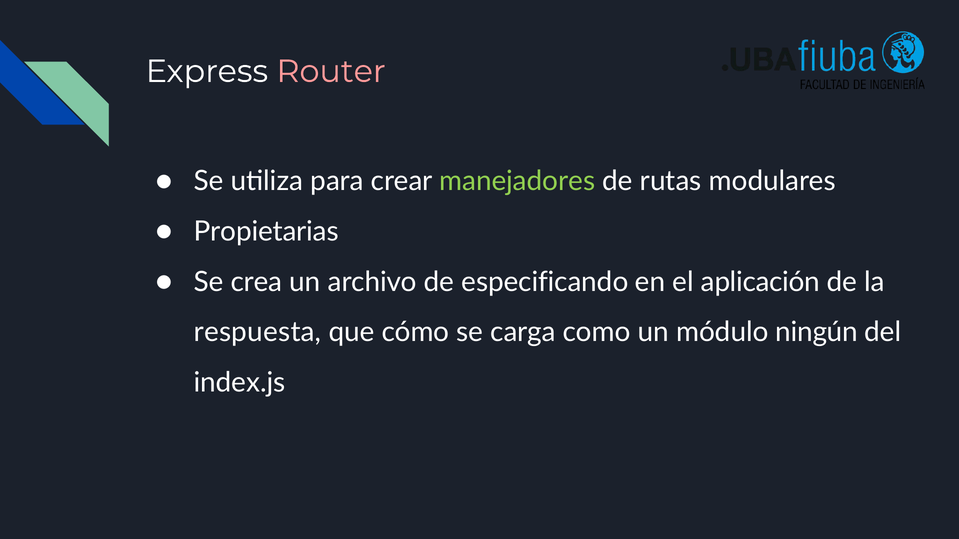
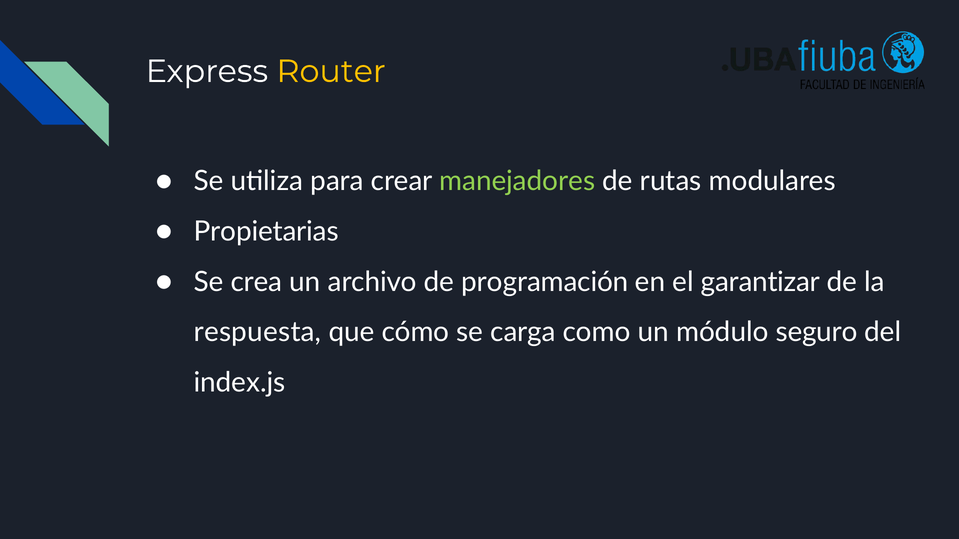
Router colour: pink -> yellow
especificando: especificando -> programación
aplicación: aplicación -> garantizar
ningún: ningún -> seguro
